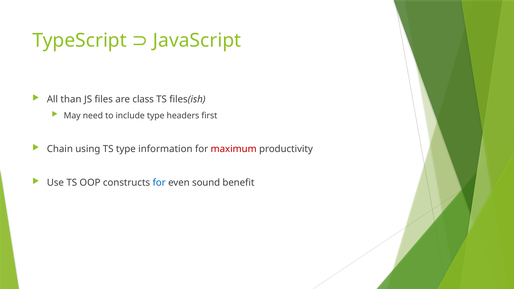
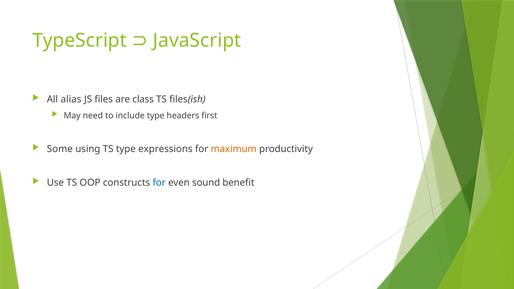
than: than -> alias
Chain: Chain -> Some
information: information -> expressions
maximum colour: red -> orange
